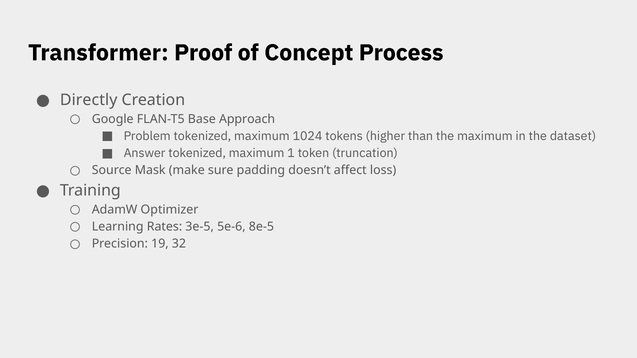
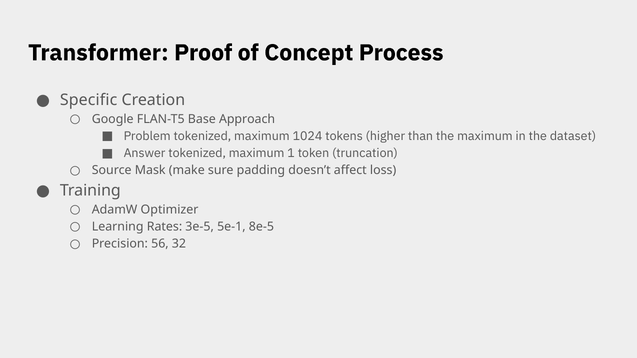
Directly: Directly -> Specific
5e-6: 5e-6 -> 5e-1
19: 19 -> 56
